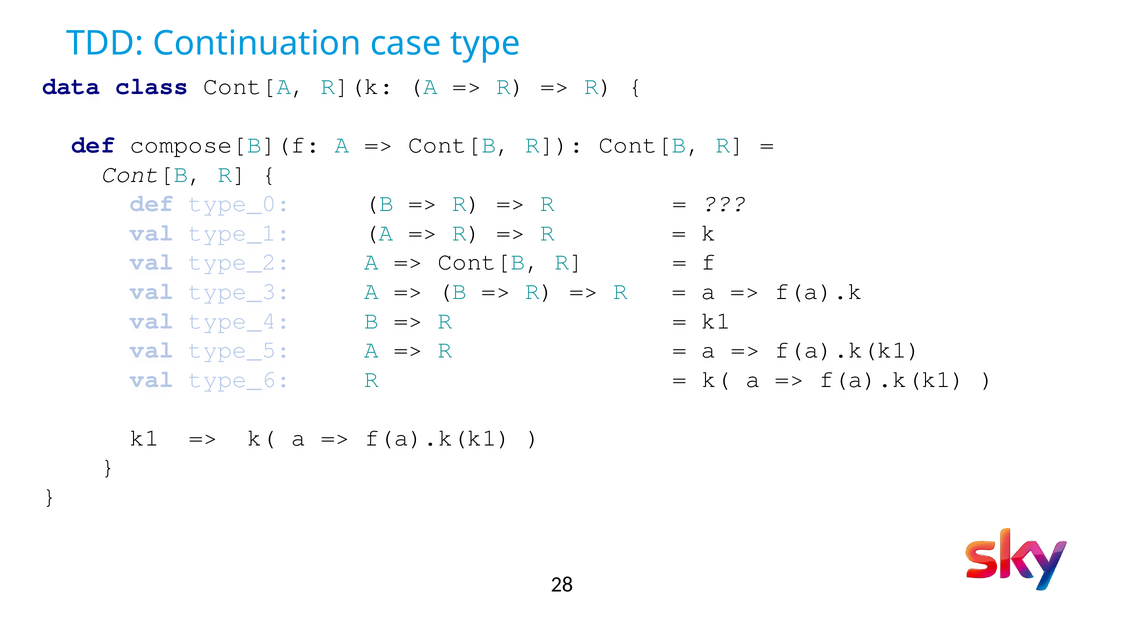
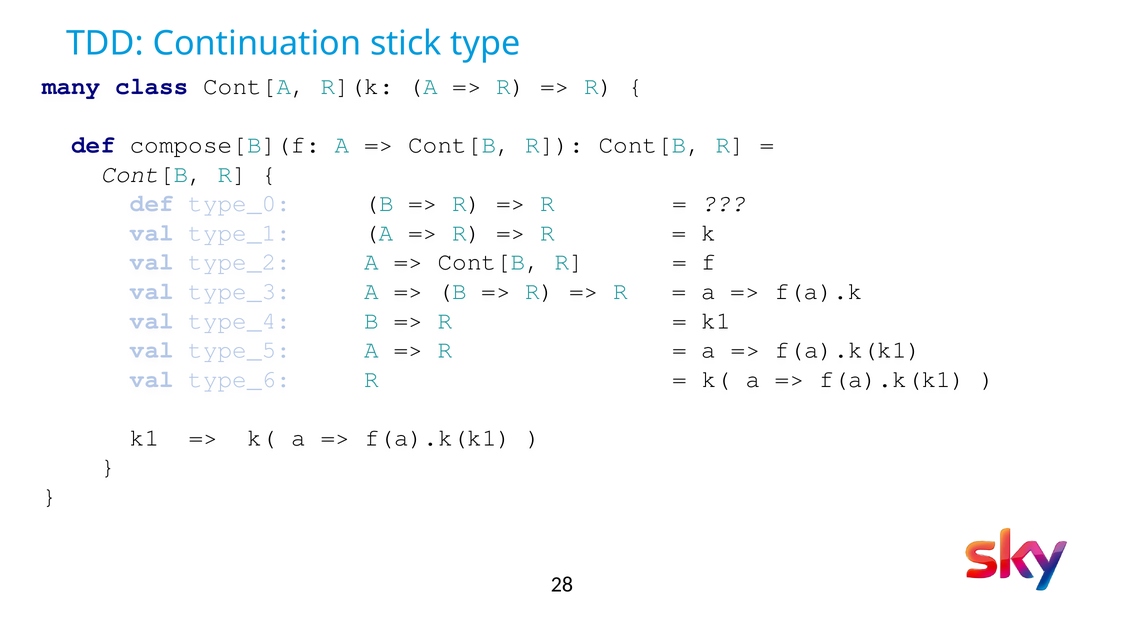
case: case -> stick
data: data -> many
